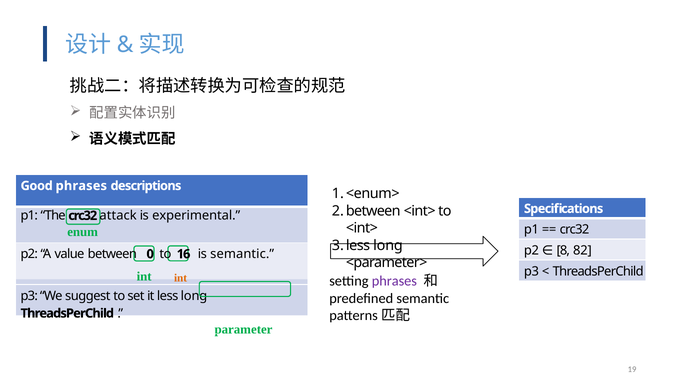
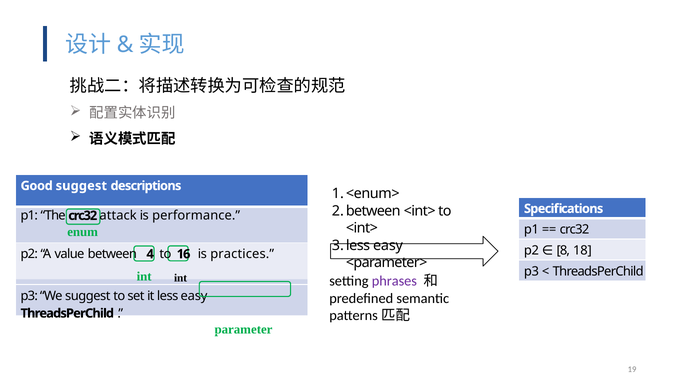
Good phrases: phrases -> suggest
experimental: experimental -> performance
long at (388, 246): long -> easy
82: 82 -> 18
0: 0 -> 4
is semantic: semantic -> practices
int at (181, 278) colour: orange -> black
less long: long -> easy
